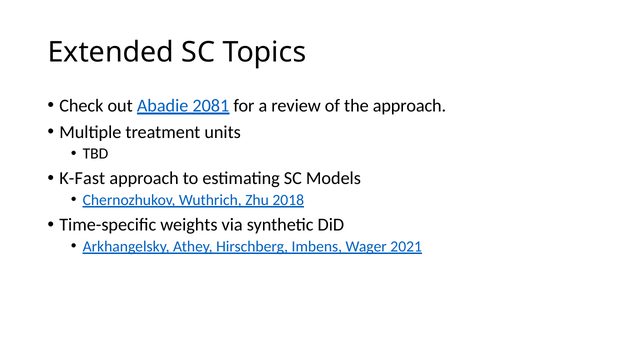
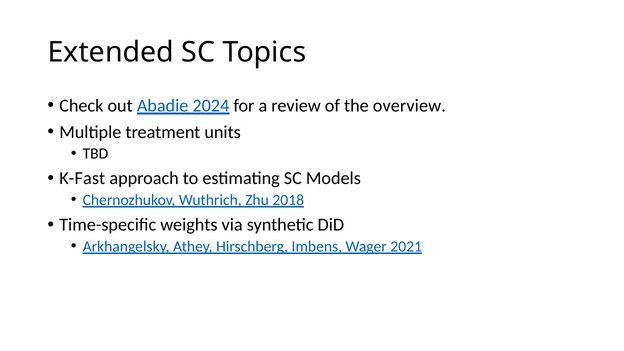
2081: 2081 -> 2024
the approach: approach -> overview
